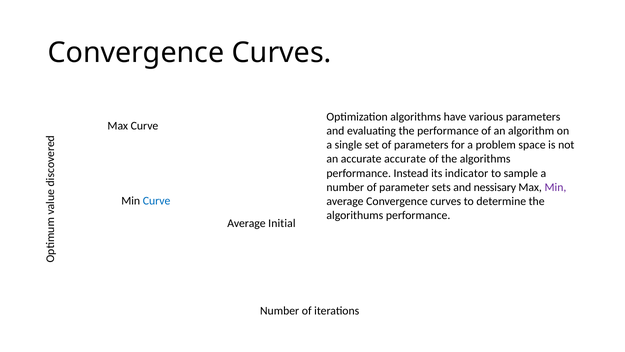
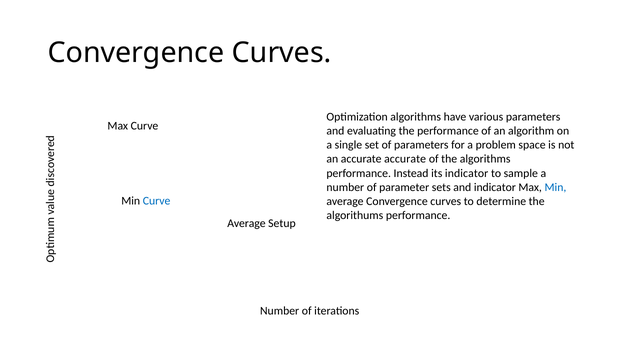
and nessisary: nessisary -> indicator
Min at (555, 187) colour: purple -> blue
Initial: Initial -> Setup
